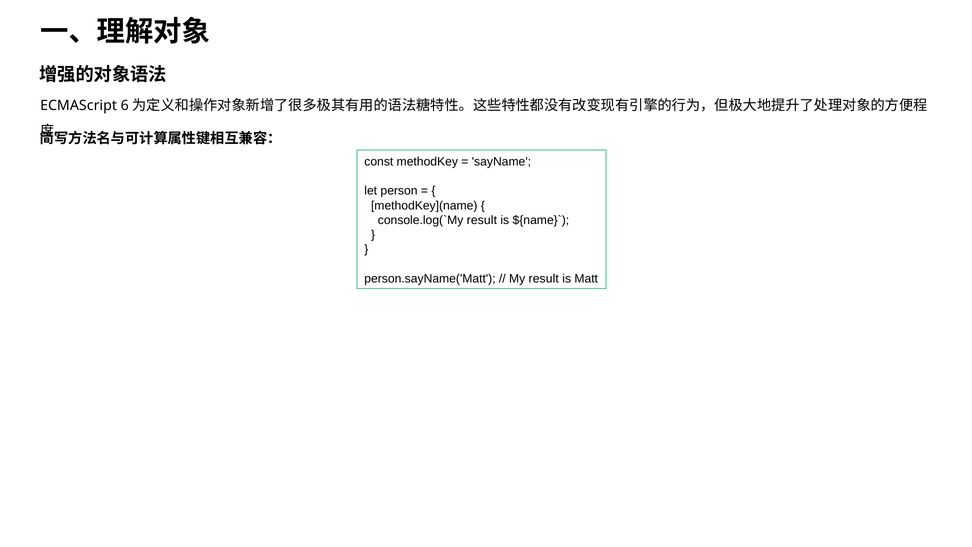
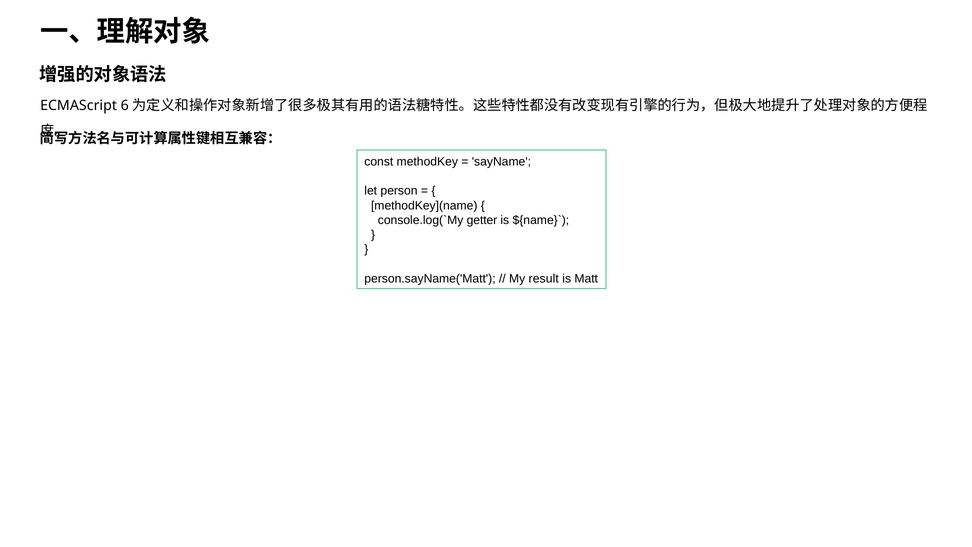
result at (482, 220): result -> getter
